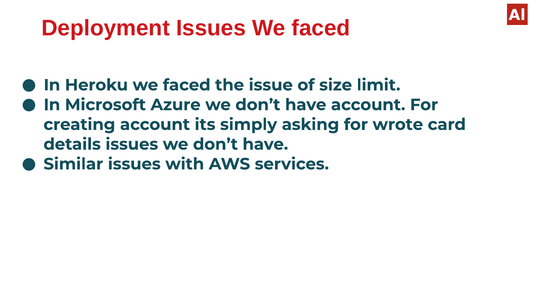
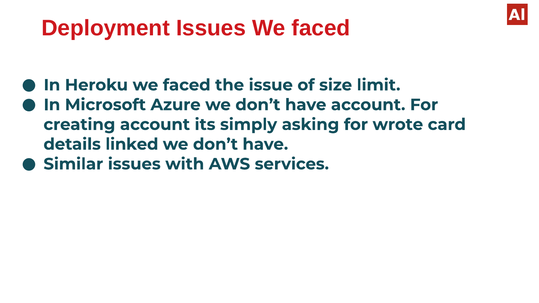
details issues: issues -> linked
